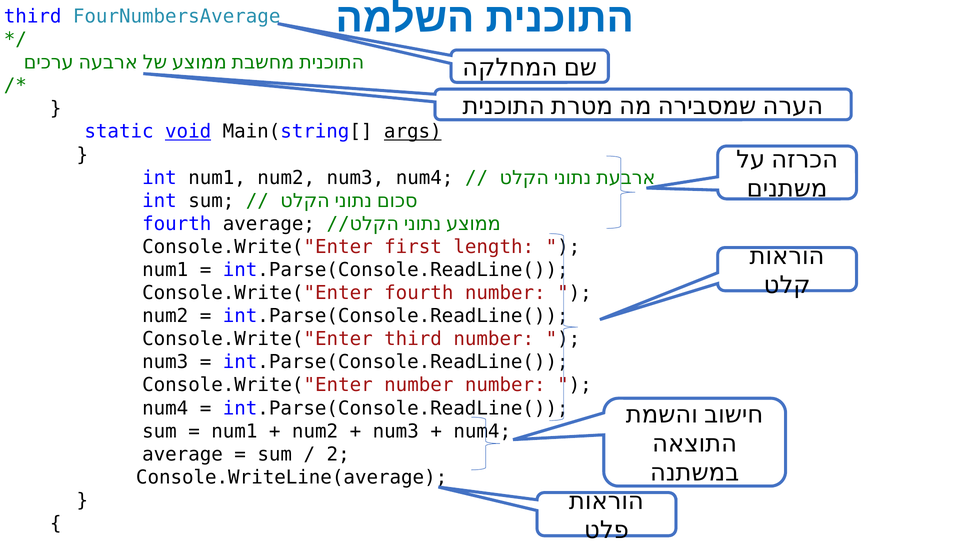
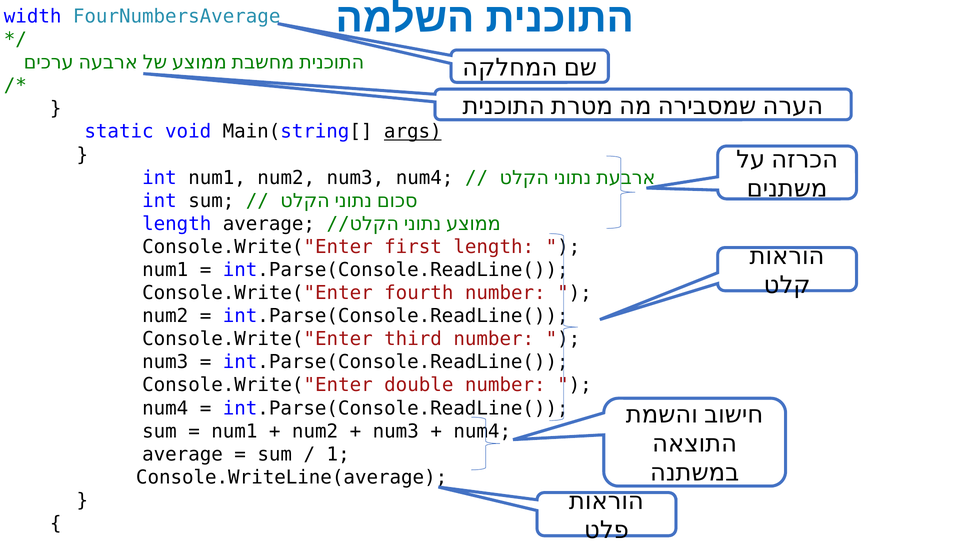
third at (33, 16): third -> width
void underline: present -> none
fourth at (177, 224): fourth -> length
Console.Write("Enter number: number -> double
2: 2 -> 1
